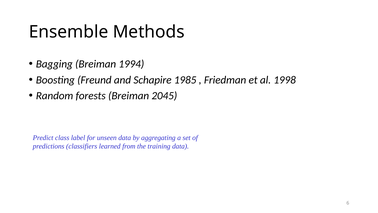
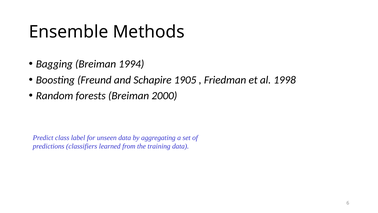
1985: 1985 -> 1905
2045: 2045 -> 2000
